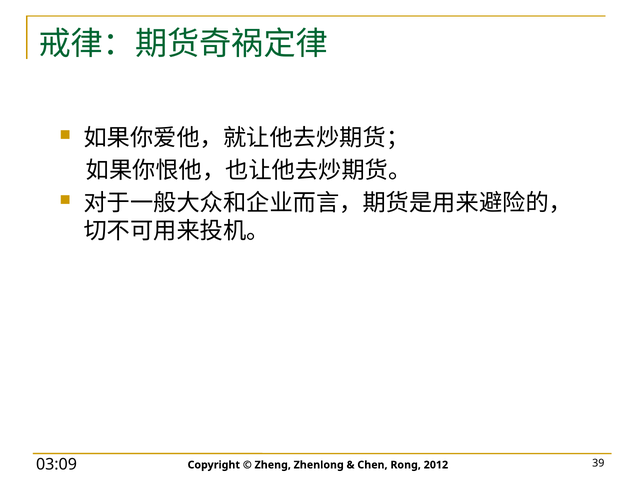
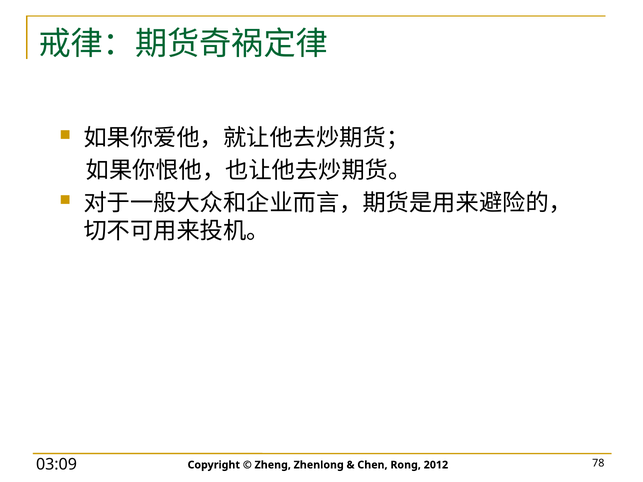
39: 39 -> 78
